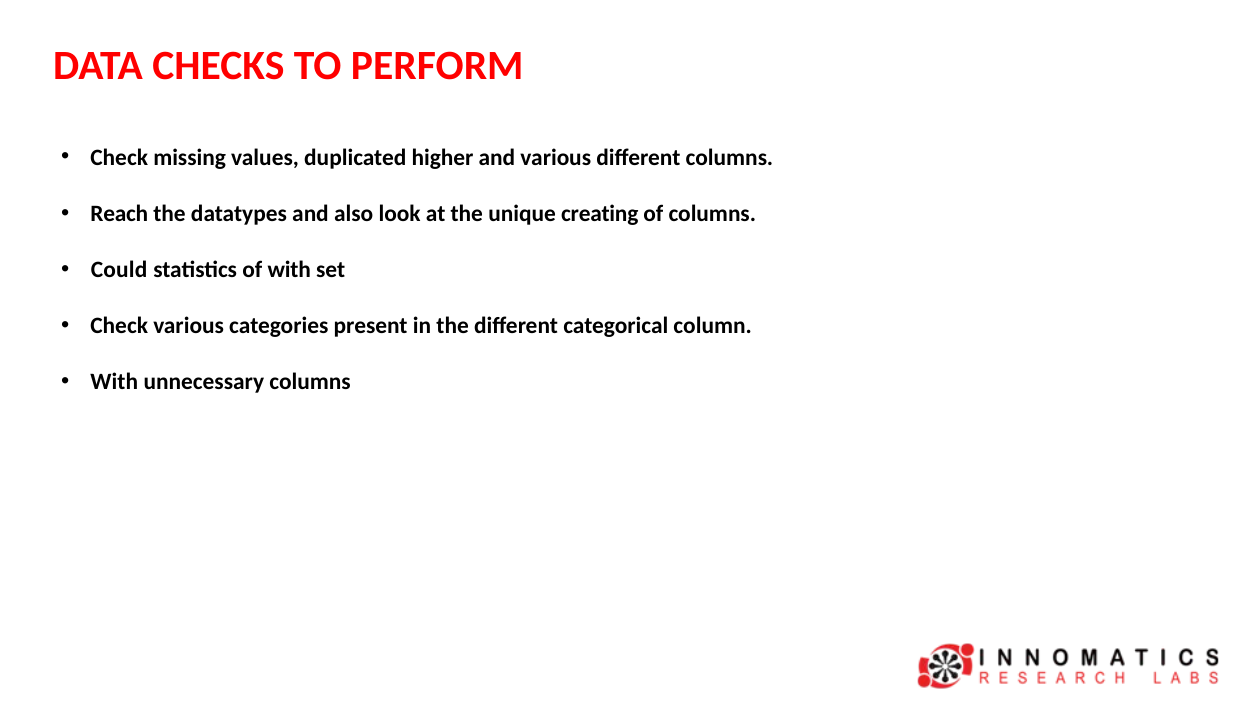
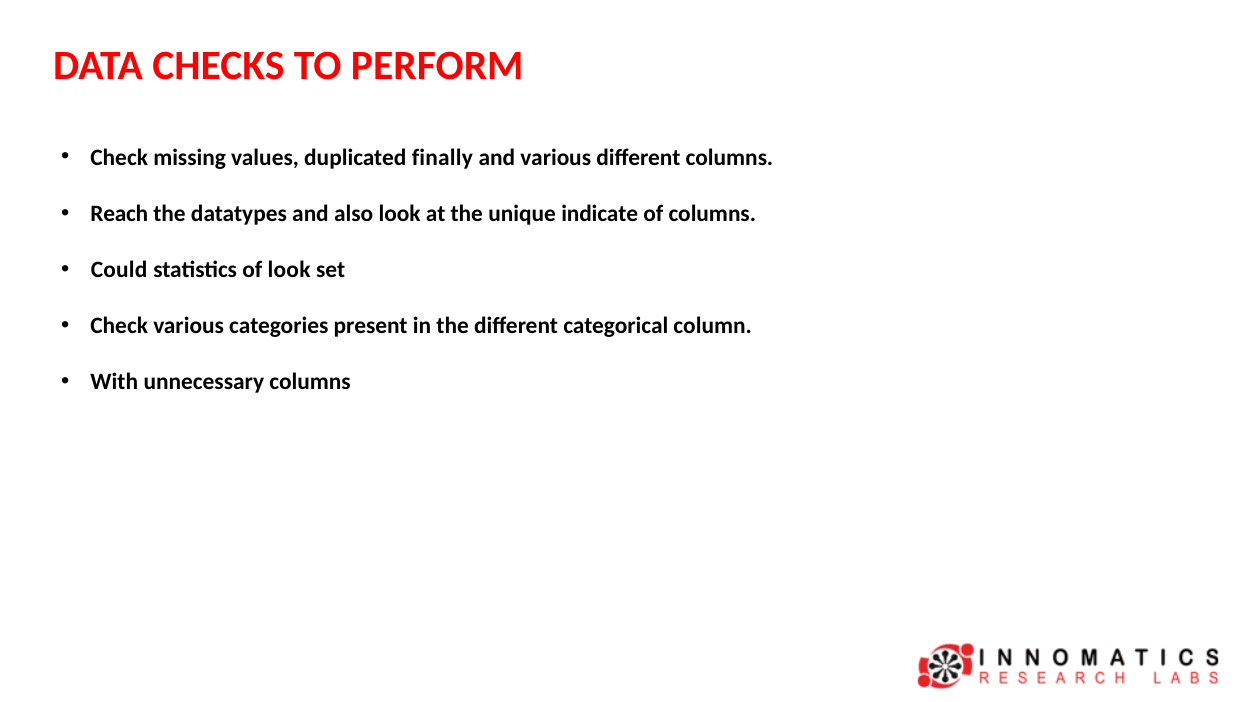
higher: higher -> finally
creating: creating -> indicate
of with: with -> look
